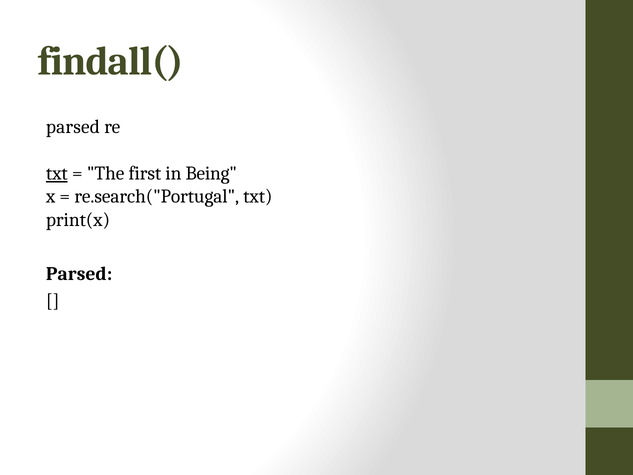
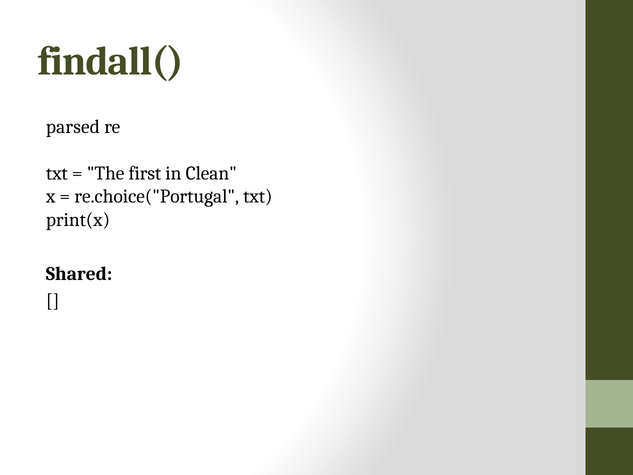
txt at (57, 173) underline: present -> none
Being: Being -> Clean
re.search("Portugal: re.search("Portugal -> re.choice("Portugal
Parsed at (79, 274): Parsed -> Shared
